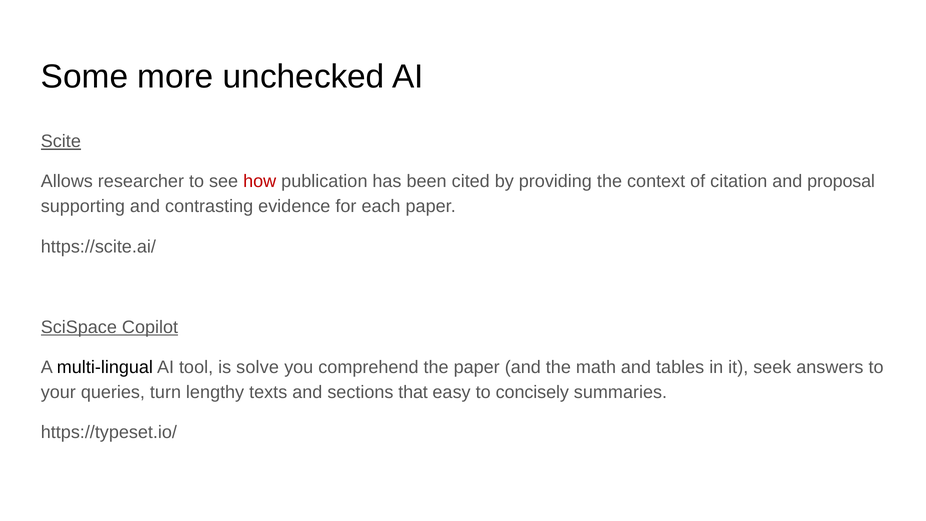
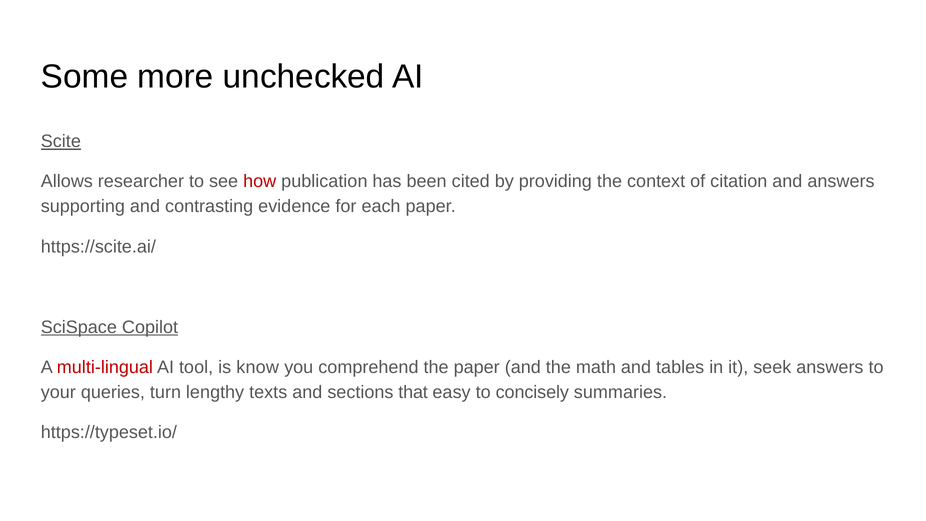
and proposal: proposal -> answers
multi-lingual colour: black -> red
solve: solve -> know
